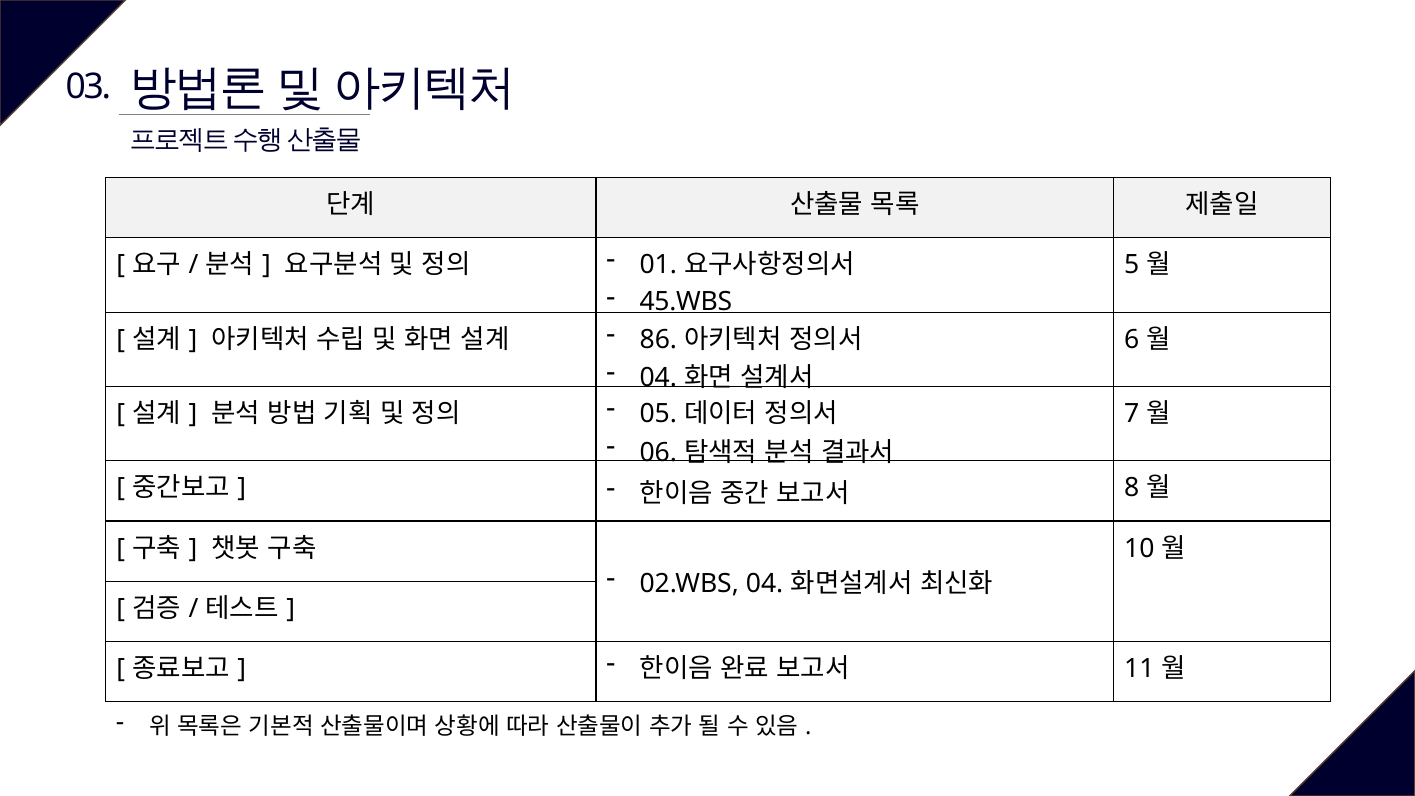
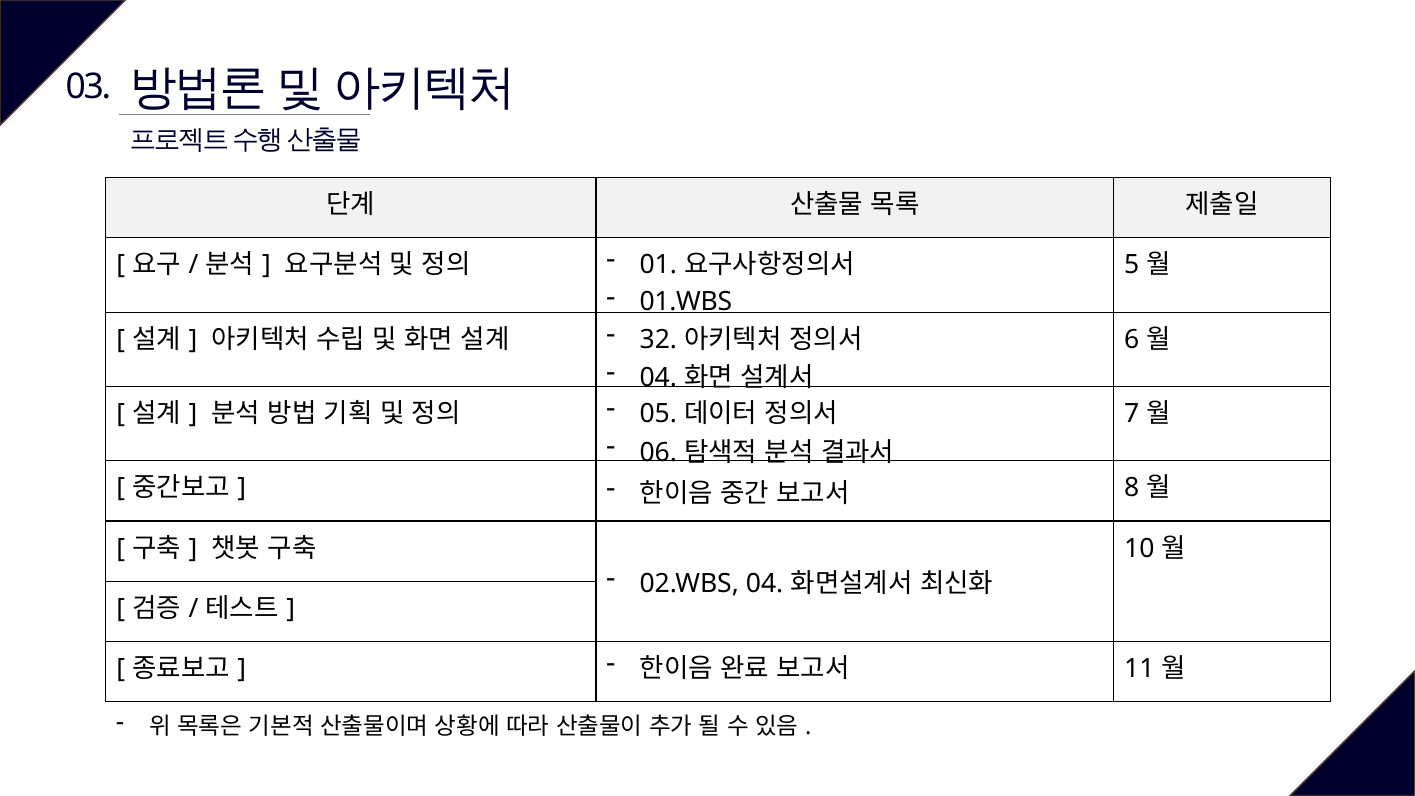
45.WBS: 45.WBS -> 01.WBS
86: 86 -> 32
